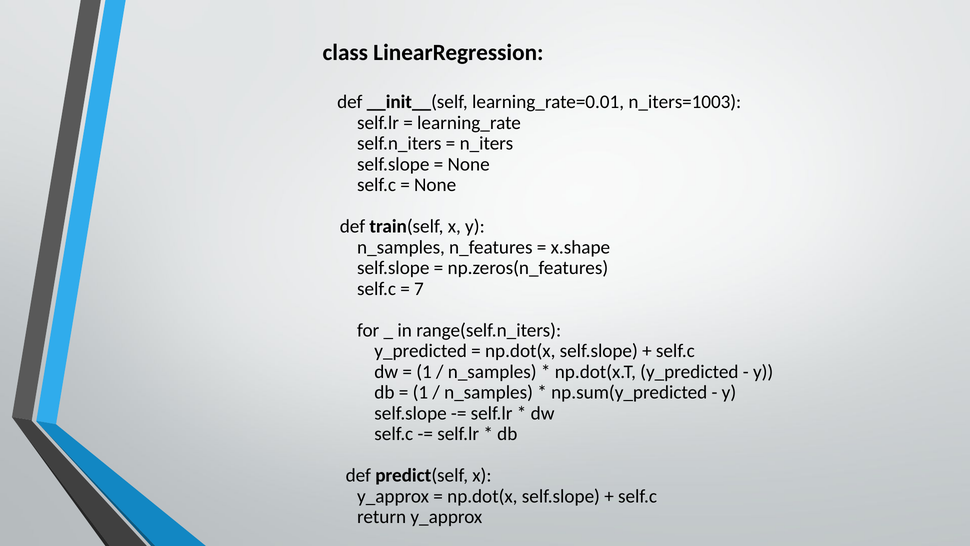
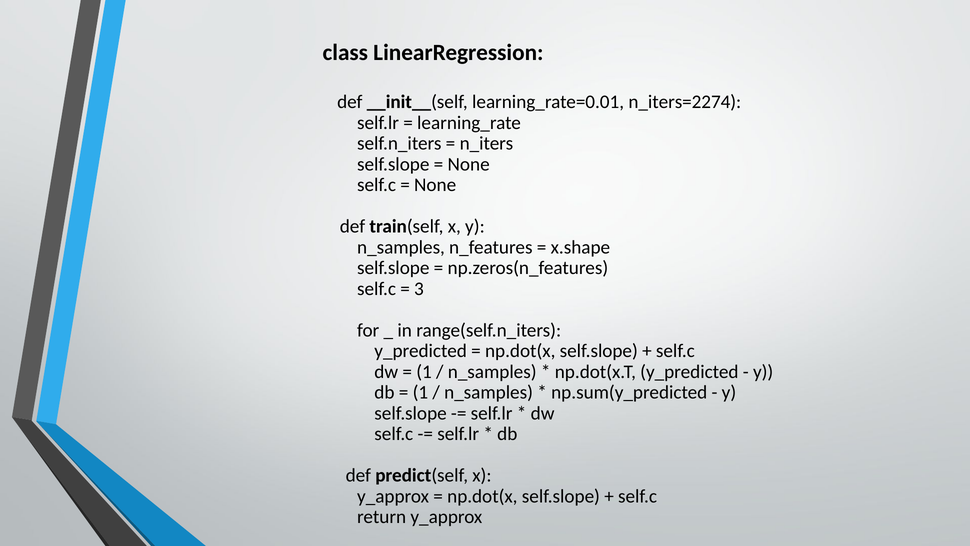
n_iters=1003: n_iters=1003 -> n_iters=2274
7: 7 -> 3
